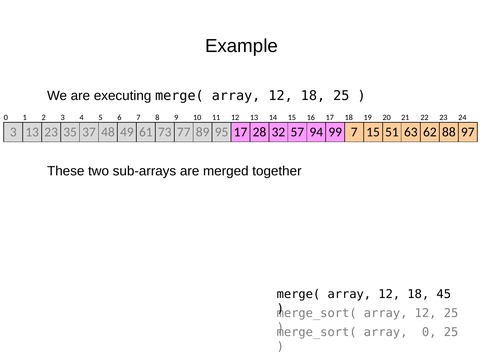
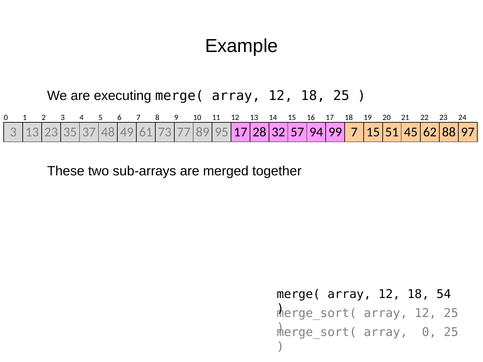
63: 63 -> 45
45: 45 -> 54
